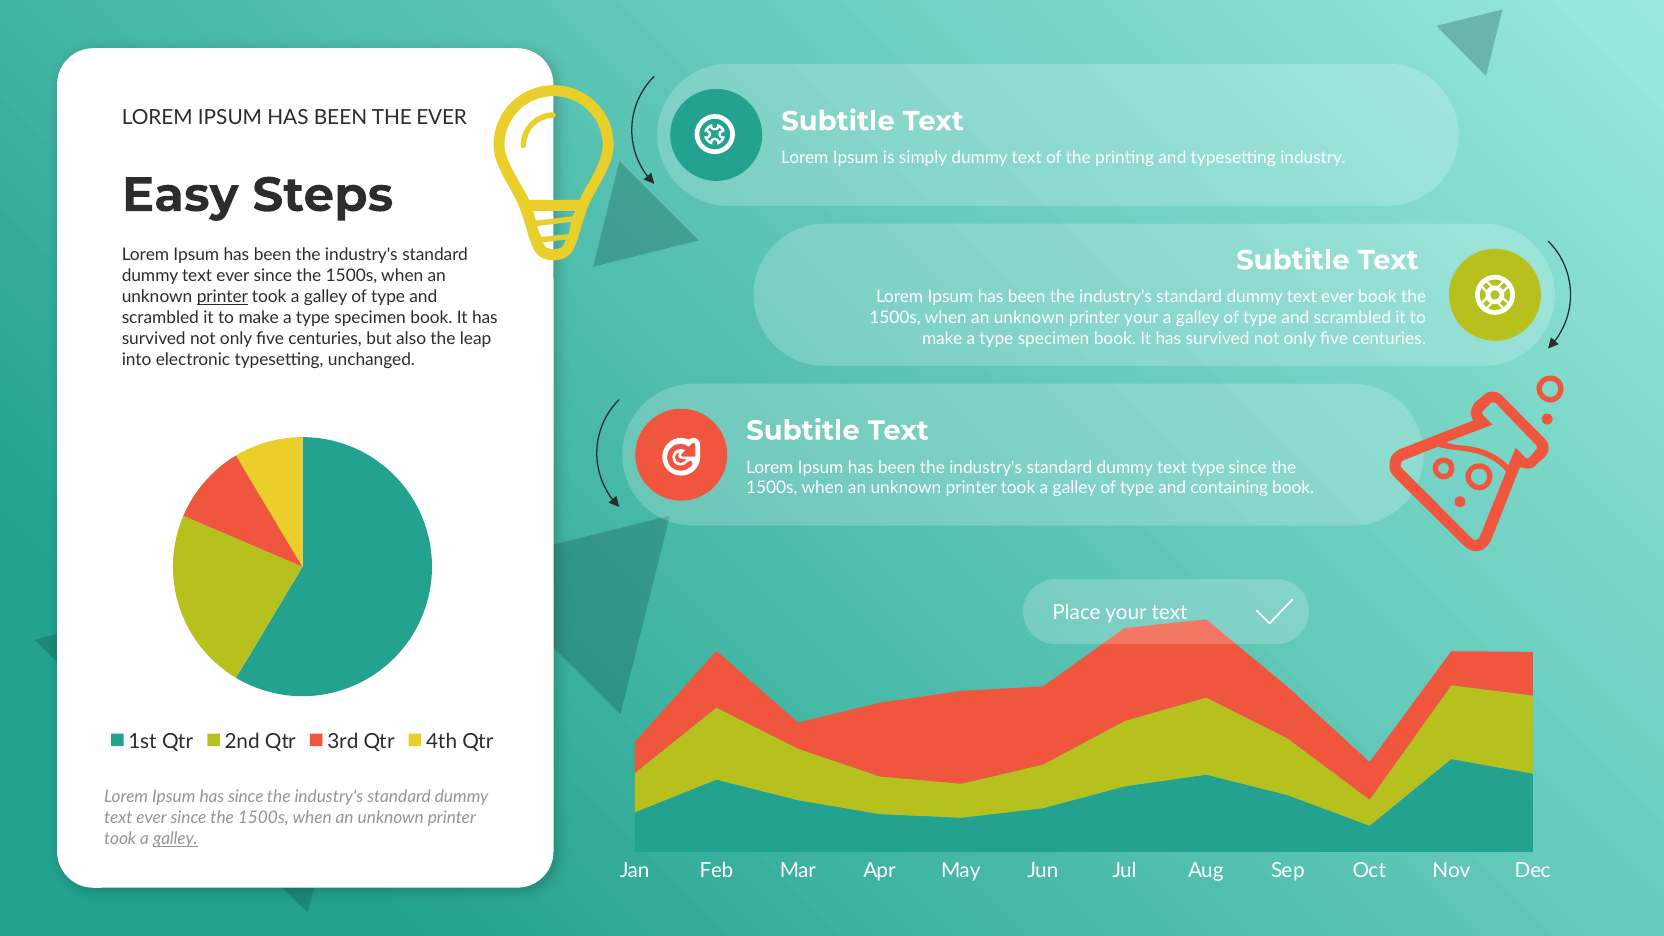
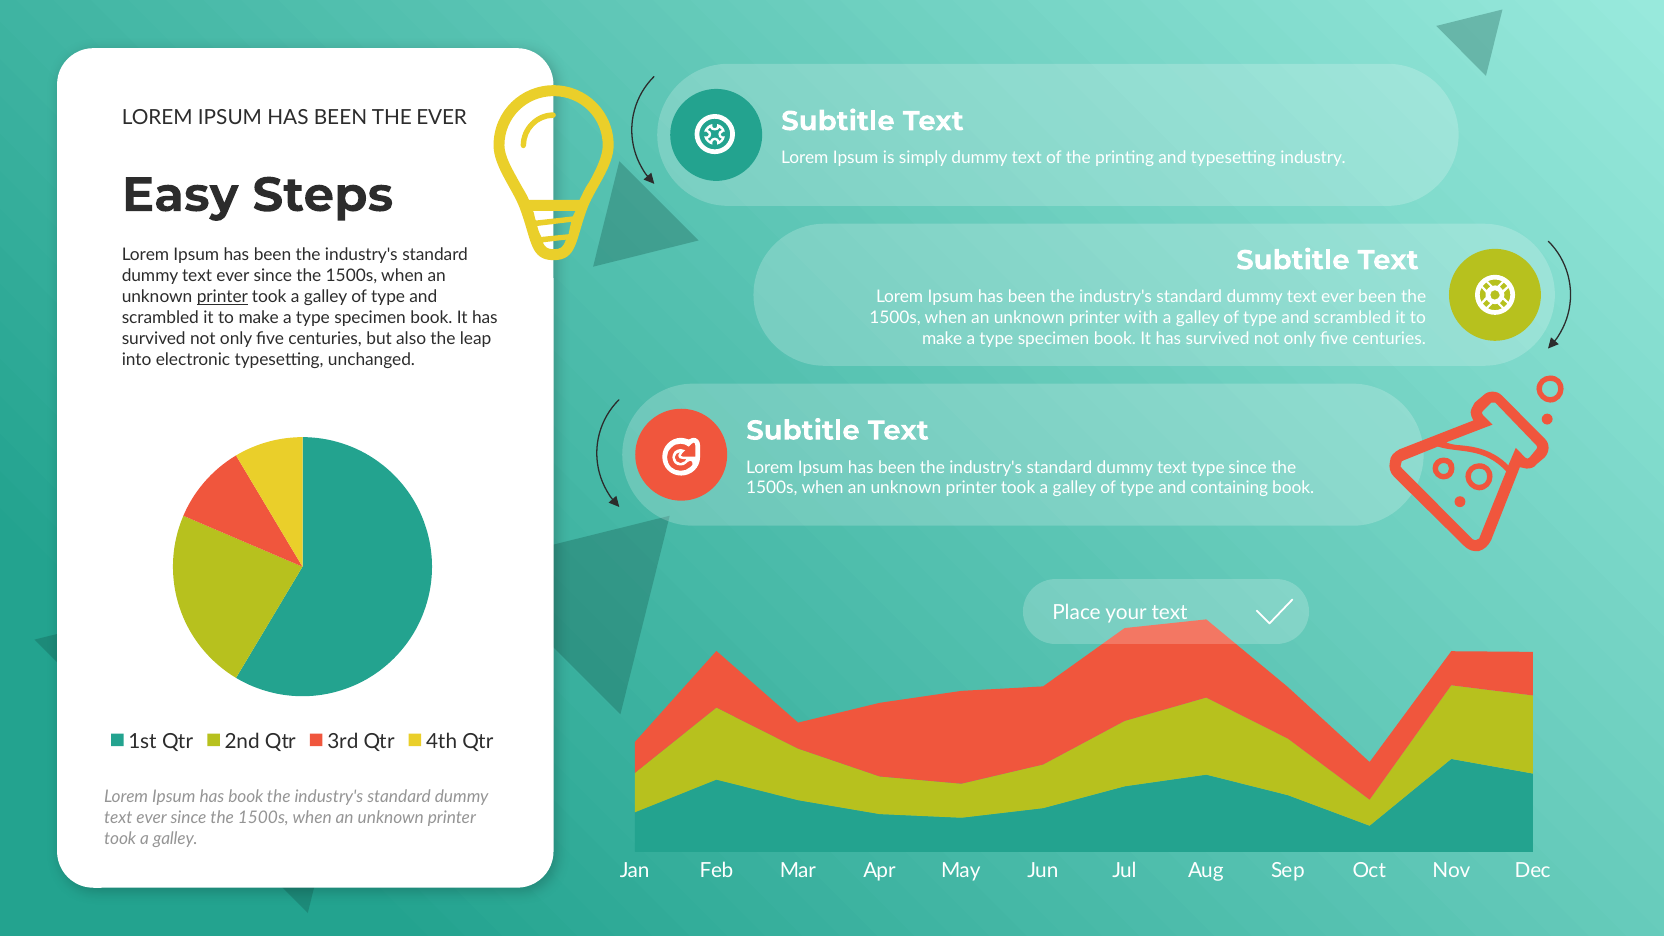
ever book: book -> been
printer your: your -> with
has since: since -> book
galley at (175, 839) underline: present -> none
